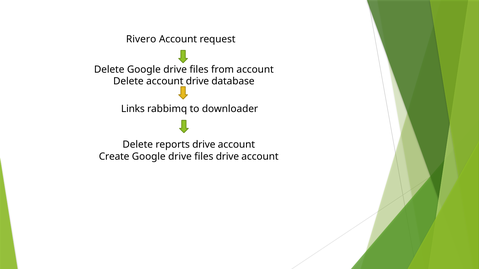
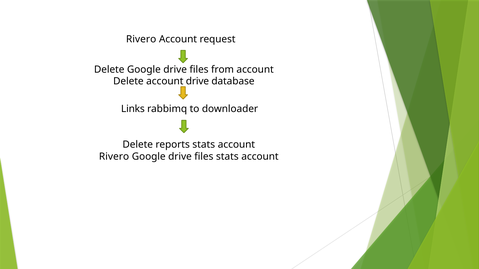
reports drive: drive -> stats
Create at (114, 157): Create -> Rivero
files drive: drive -> stats
